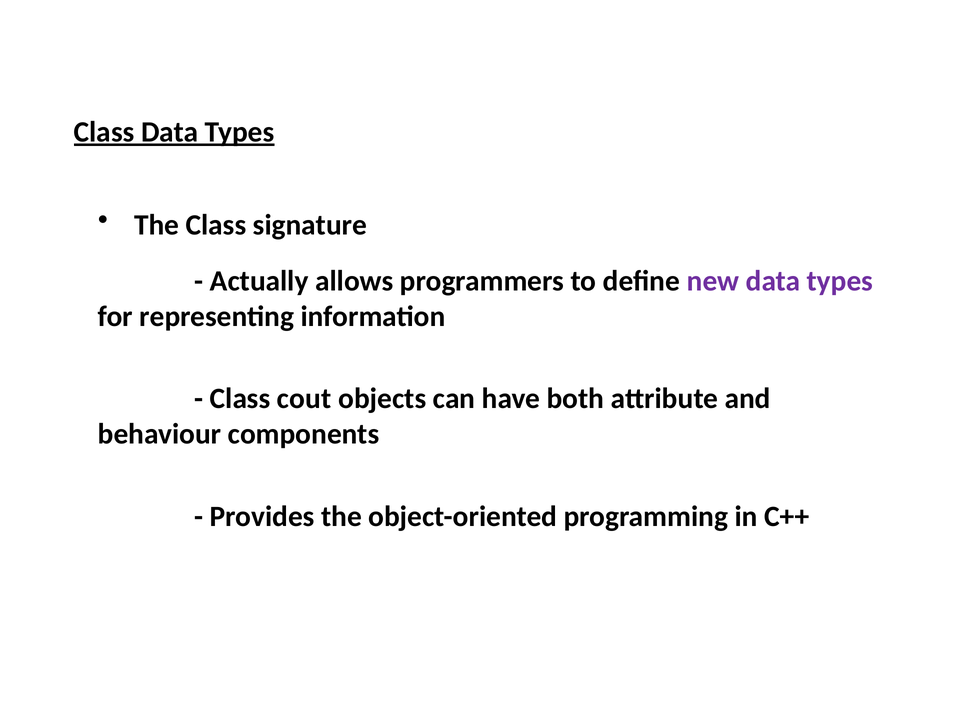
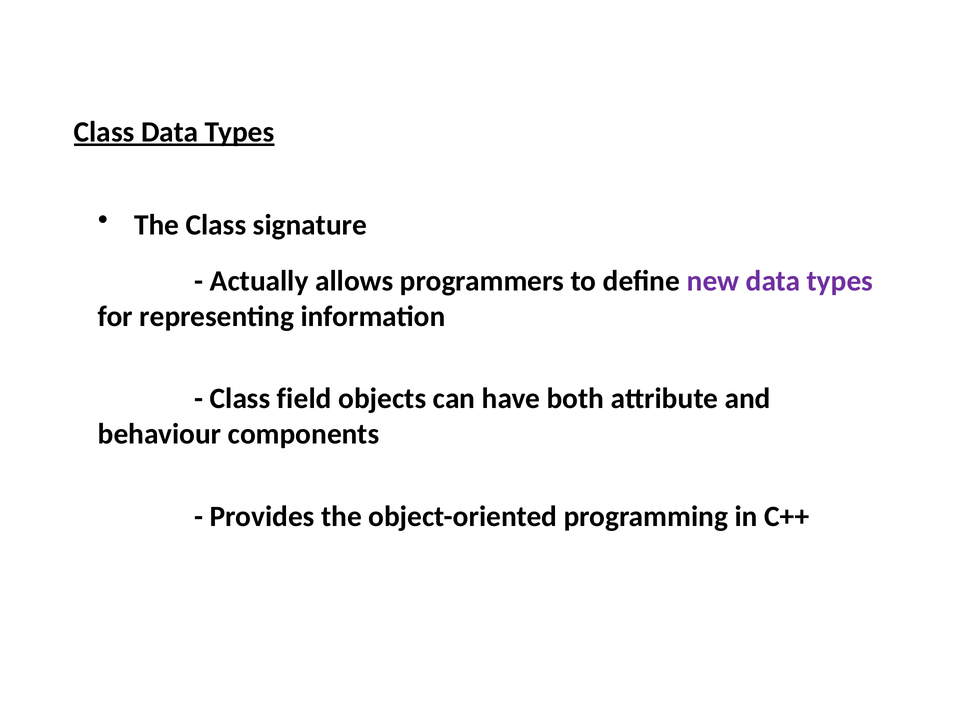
cout: cout -> field
